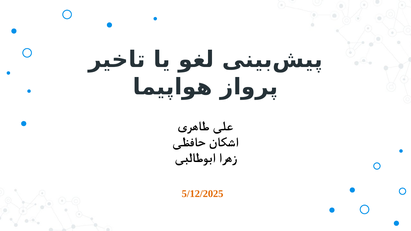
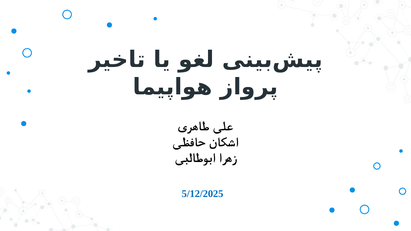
5/12/2025 colour: orange -> blue
